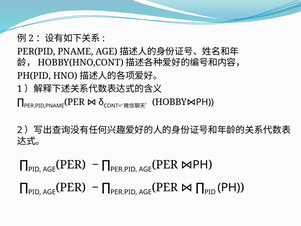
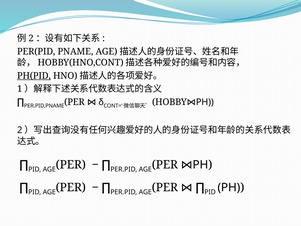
PH(PID underline: none -> present
